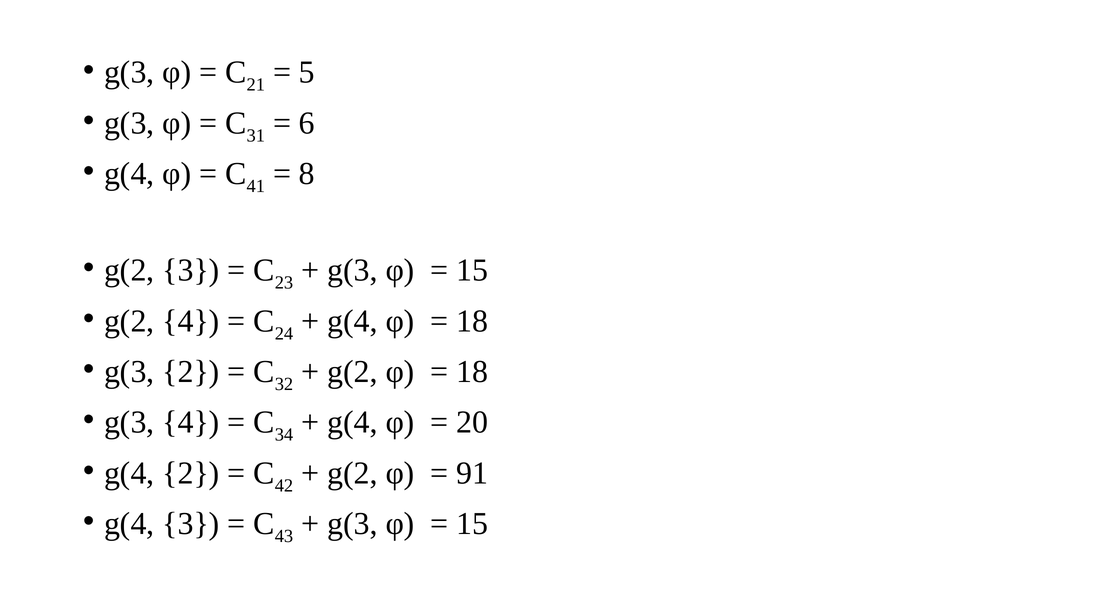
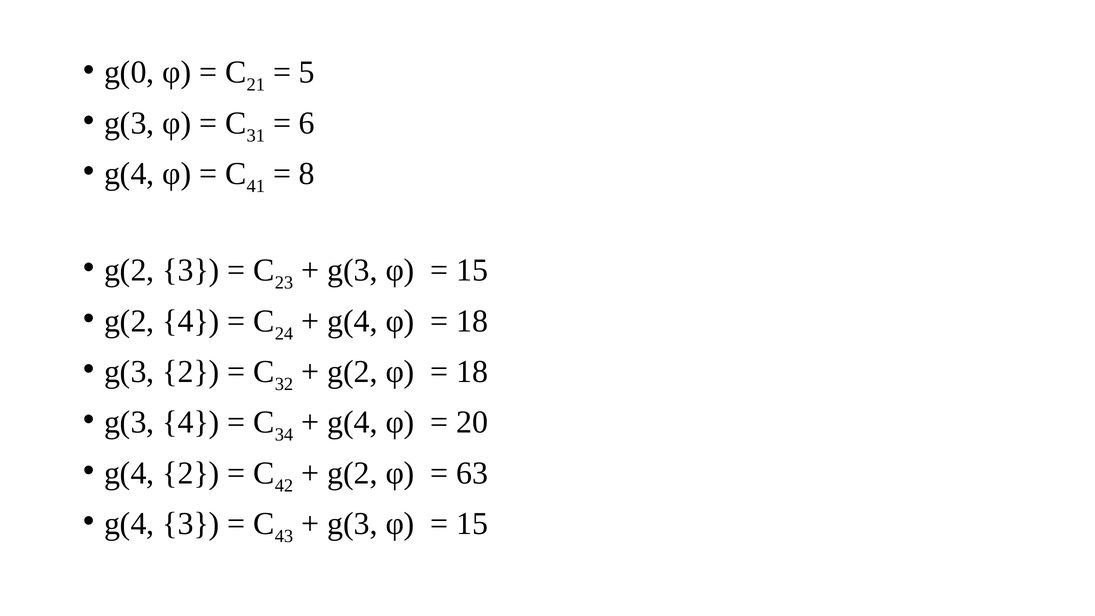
g(3 at (129, 72): g(3 -> g(0
91: 91 -> 63
